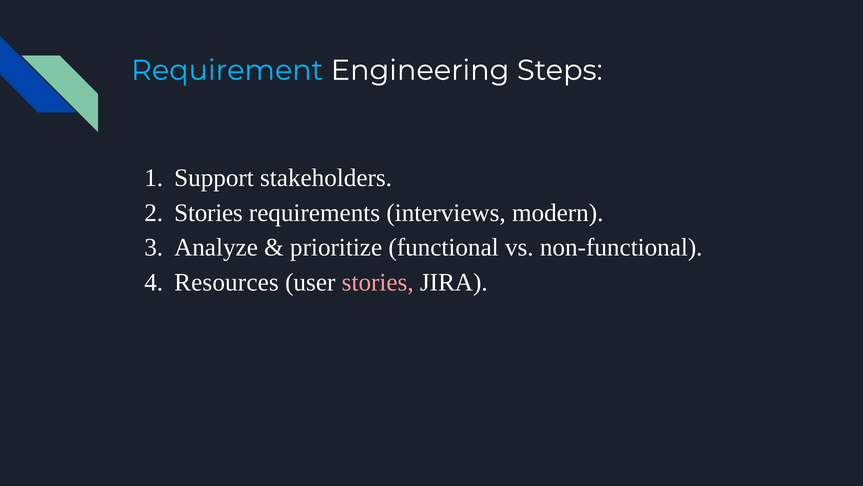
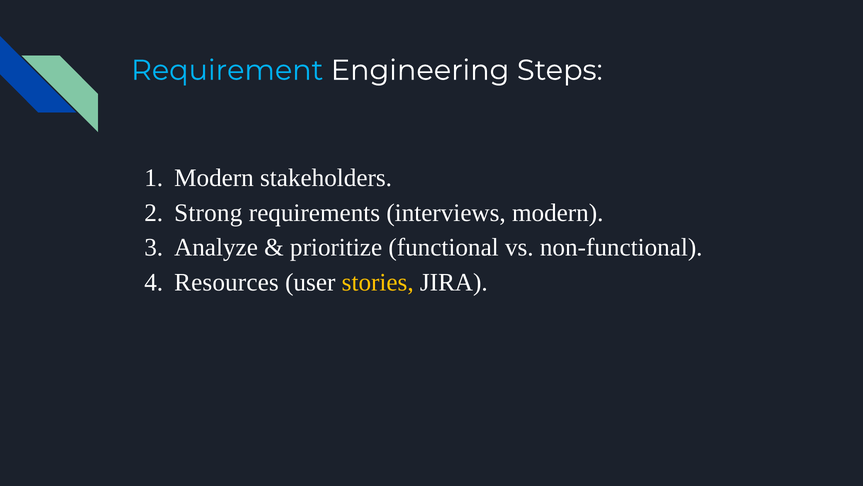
Support at (214, 178): Support -> Modern
Stories at (208, 213): Stories -> Strong
stories at (378, 282) colour: pink -> yellow
